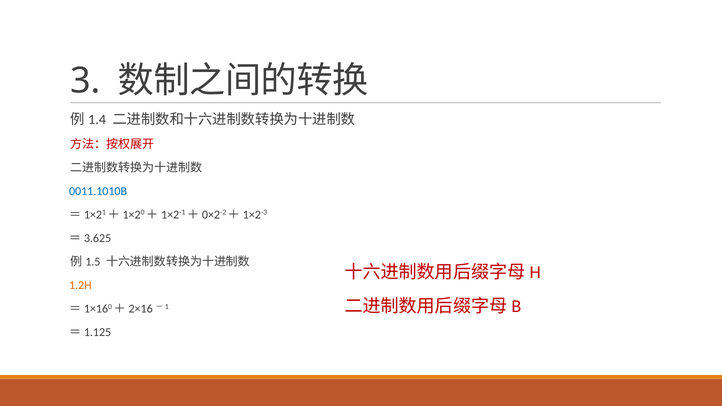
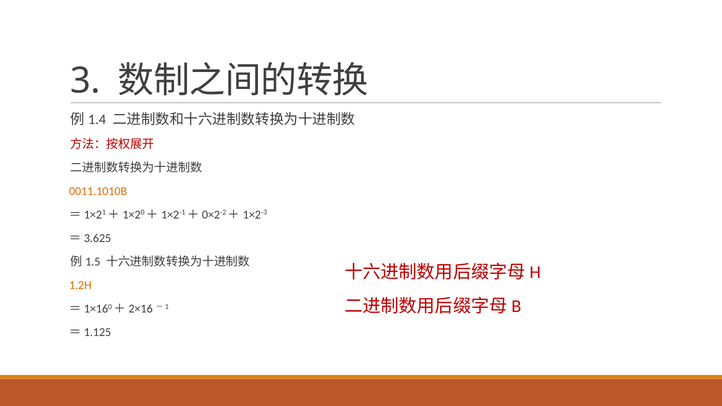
0011.1010B colour: blue -> orange
